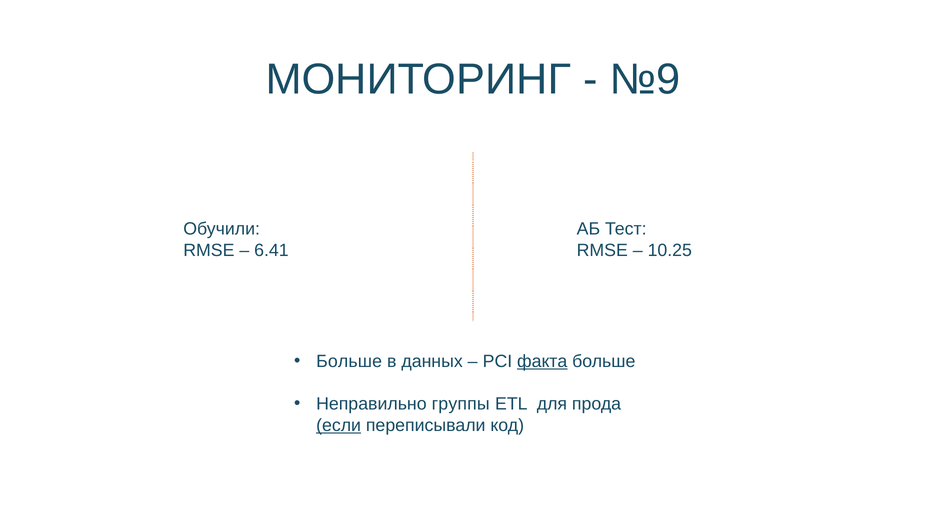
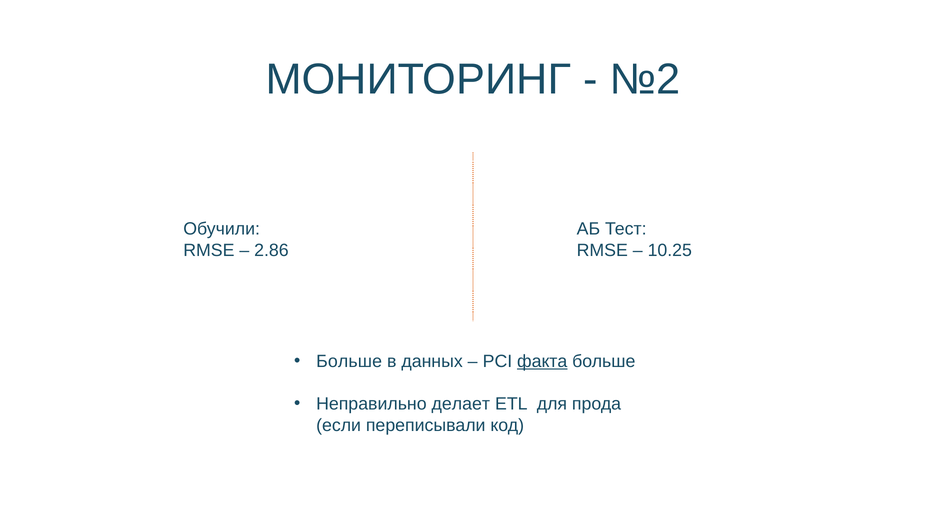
№9: №9 -> №2
6.41: 6.41 -> 2.86
группы: группы -> делает
если underline: present -> none
